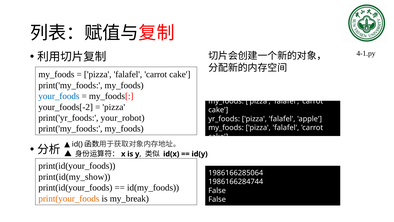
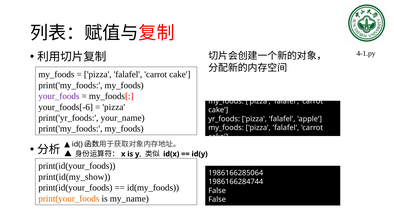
your_foods colour: blue -> purple
your_foods[-2: your_foods[-2 -> your_foods[-6
your_robot: your_robot -> your_name
my_break: my_break -> my_name
